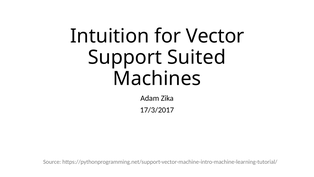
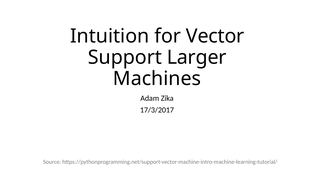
Suited: Suited -> Larger
